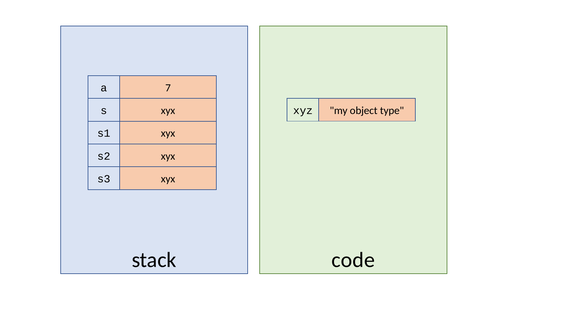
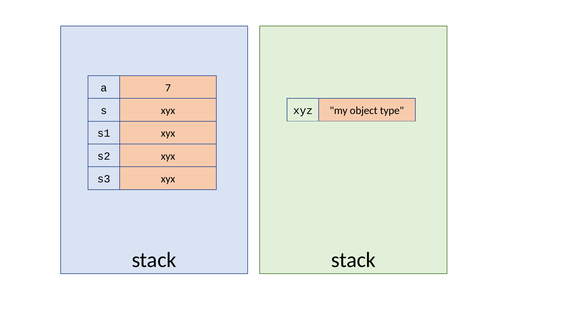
code at (353, 260): code -> stack
